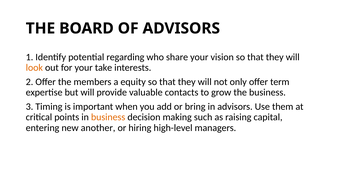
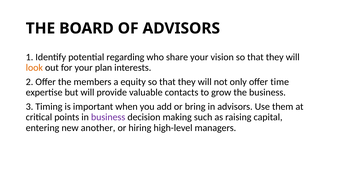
take: take -> plan
term: term -> time
business at (108, 117) colour: orange -> purple
